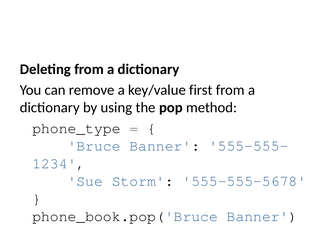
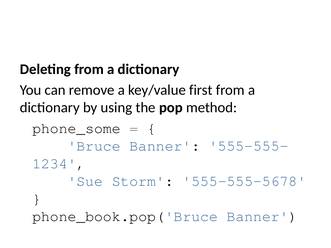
phone_type: phone_type -> phone_some
